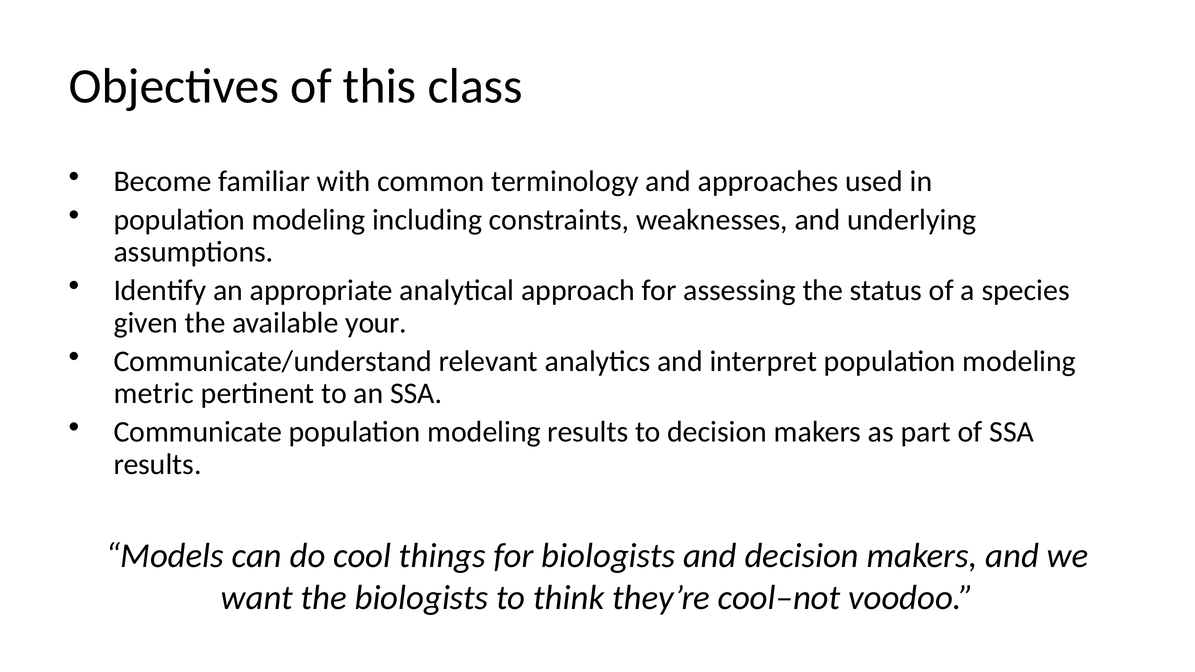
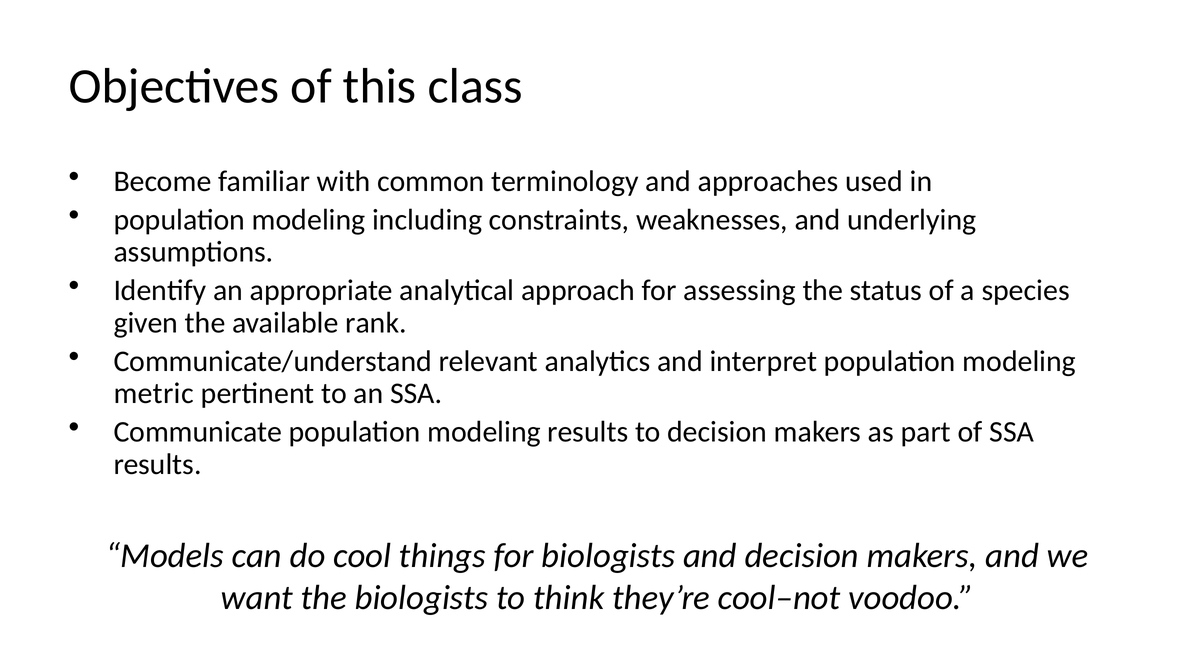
your: your -> rank
